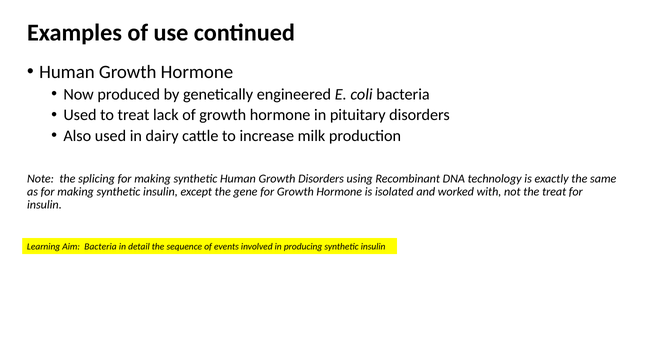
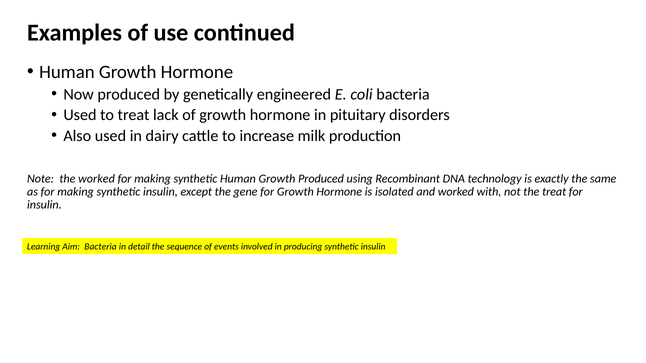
the splicing: splicing -> worked
Growth Disorders: Disorders -> Produced
